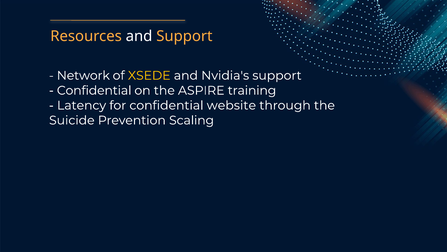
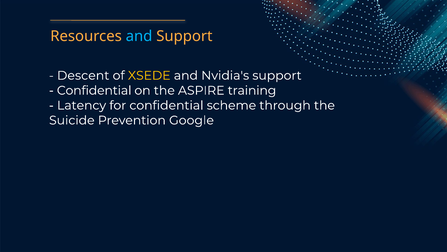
and at (139, 36) colour: white -> light blue
Network: Network -> Descent
website: website -> scheme
Scaling: Scaling -> Google
